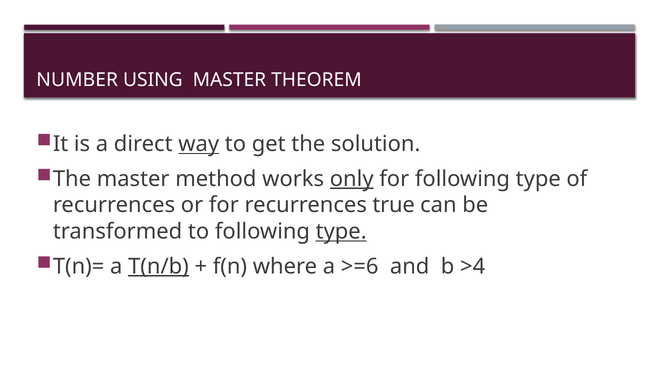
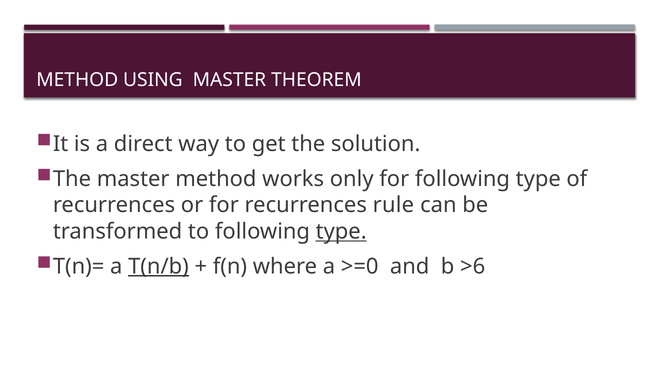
NUMBER at (77, 80): NUMBER -> METHOD
way underline: present -> none
only underline: present -> none
true: true -> rule
>=6: >=6 -> >=0
>4: >4 -> >6
